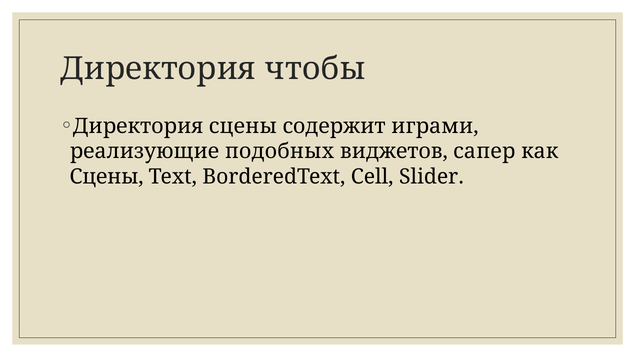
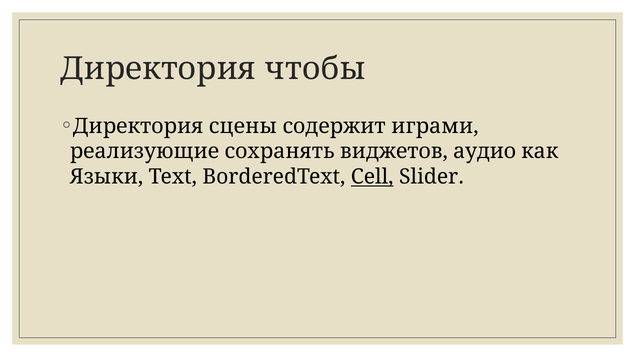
подобных: подобных -> сохранять
сапер: сапер -> аудио
Сцены at (107, 177): Сцены -> Языки
Cell underline: none -> present
